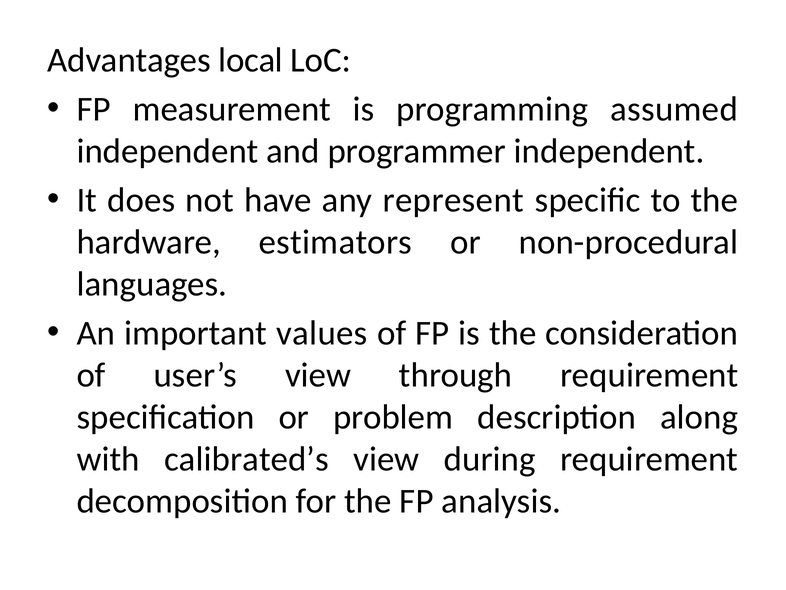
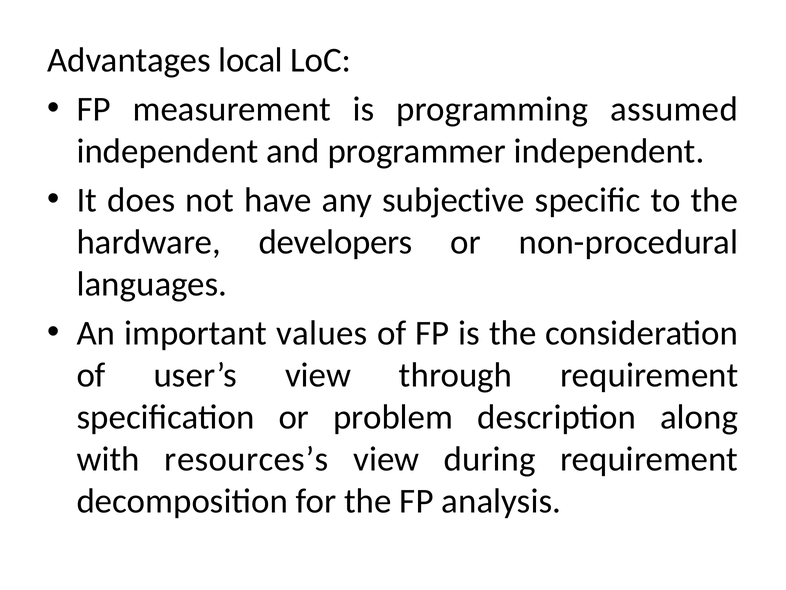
represent: represent -> subjective
estimators: estimators -> developers
calibrated’s: calibrated’s -> resources’s
